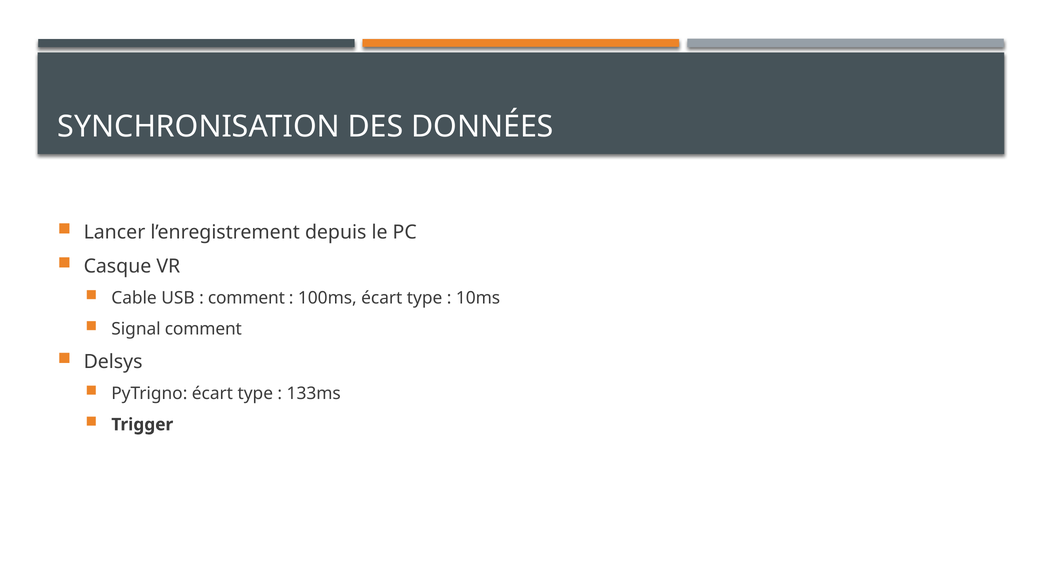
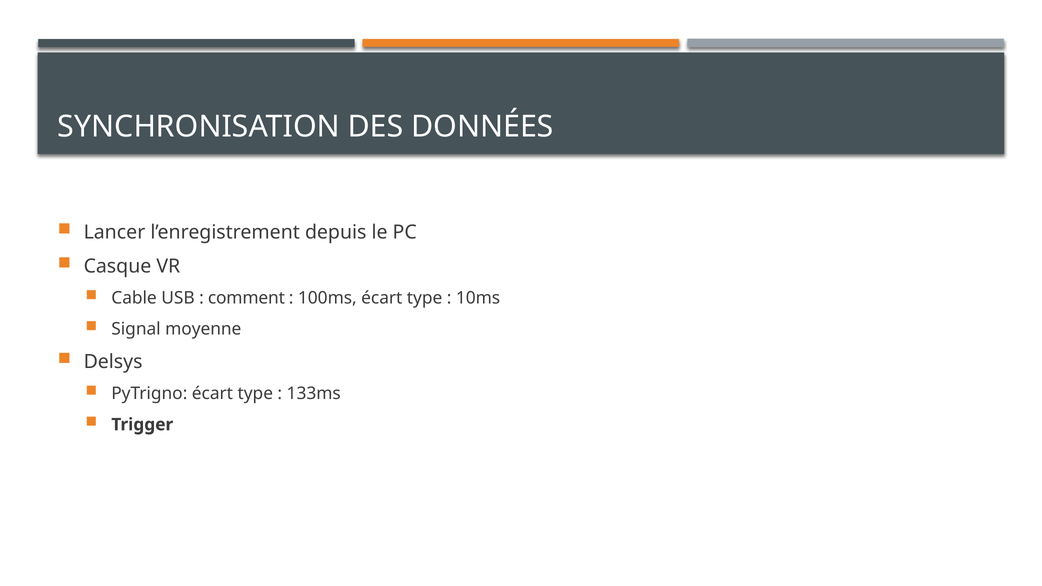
Signal comment: comment -> moyenne
